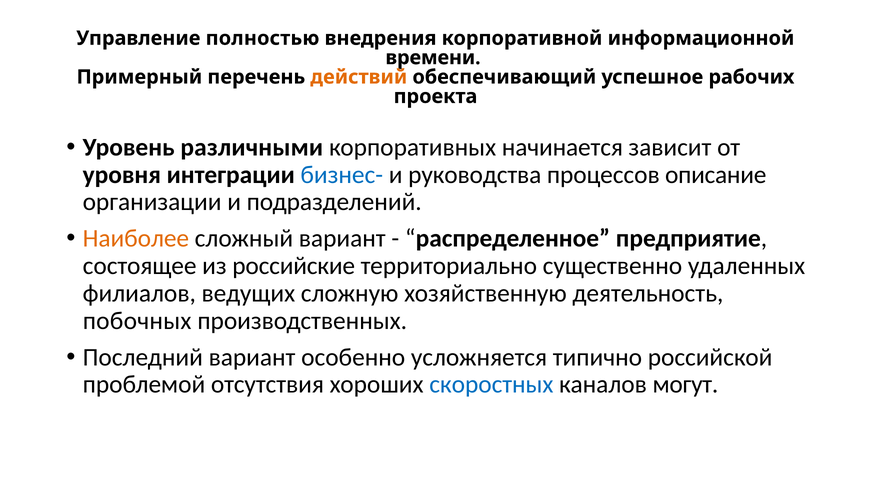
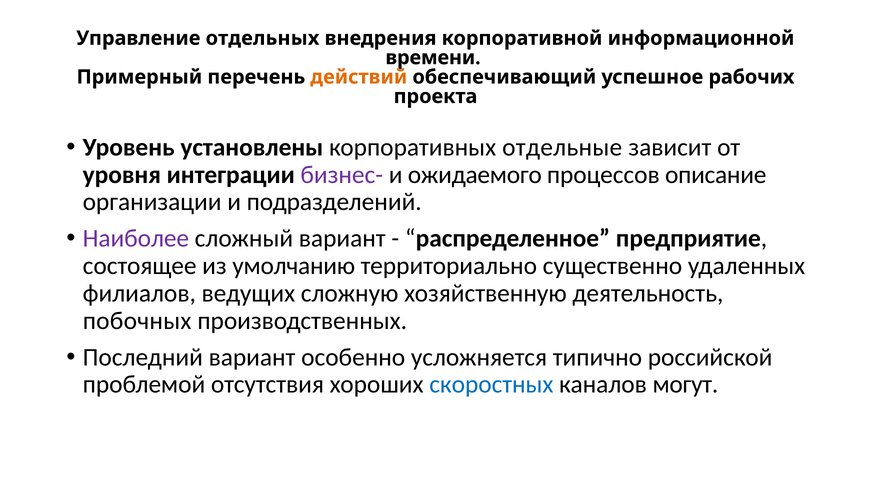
полностью: полностью -> отдельных
различными: различными -> установлены
начинается: начинается -> отдельные
бизнес- colour: blue -> purple
руководства: руководства -> ожидаемого
Наиболее colour: orange -> purple
российские: российские -> умолчанию
